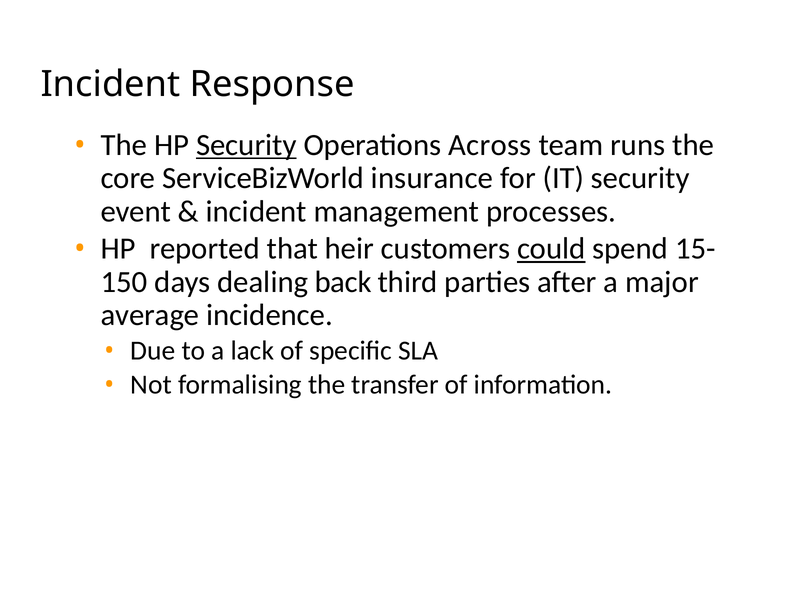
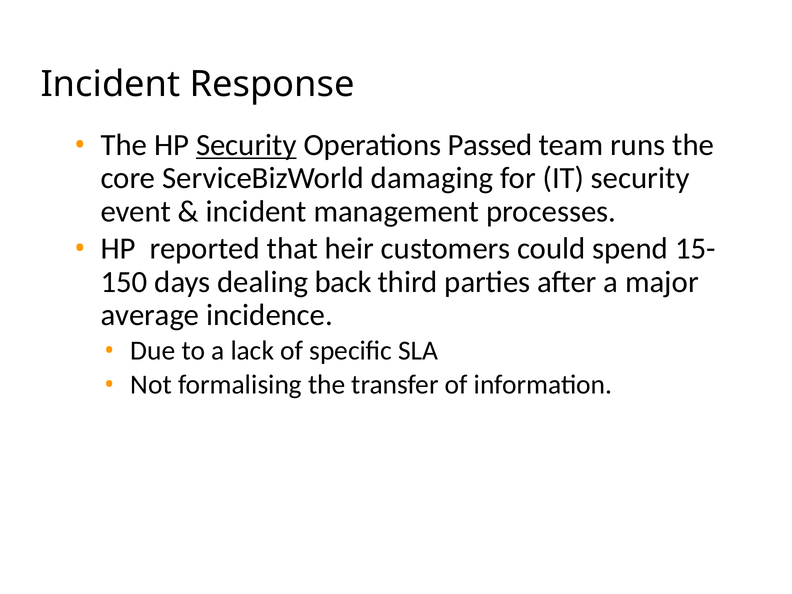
Across: Across -> Passed
insurance: insurance -> damaging
could underline: present -> none
